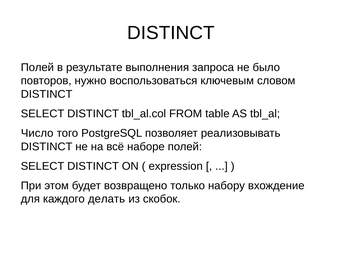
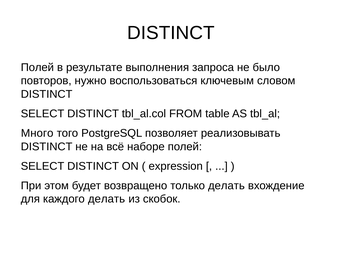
Число: Число -> Много
только набору: набору -> делать
